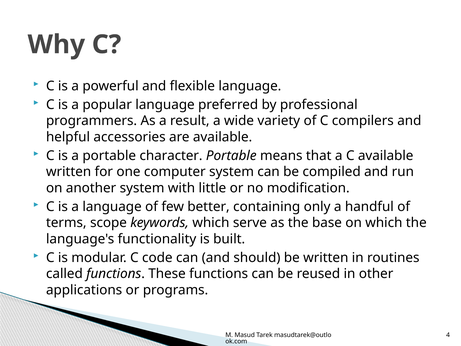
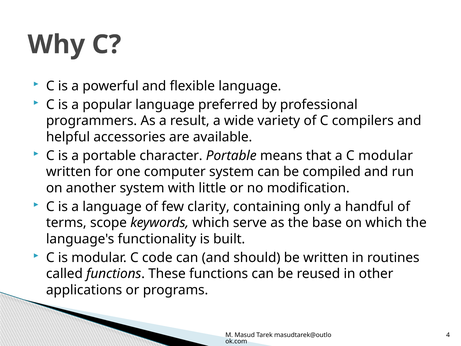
C available: available -> modular
better: better -> clarity
